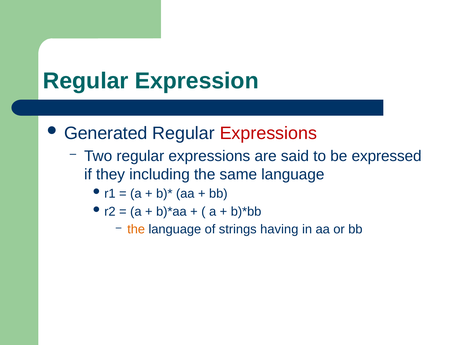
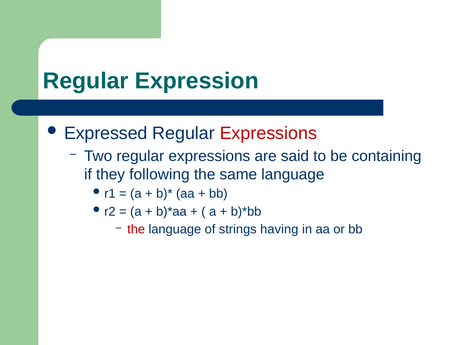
Generated: Generated -> Expressed
expressed: expressed -> containing
including: including -> following
the at (136, 229) colour: orange -> red
